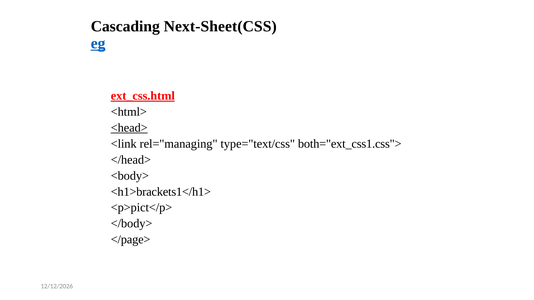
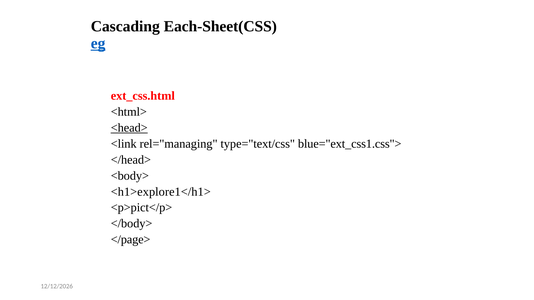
Next-Sheet(CSS: Next-Sheet(CSS -> Each-Sheet(CSS
ext_css.html underline: present -> none
both="ext_css1.css">: both="ext_css1.css"> -> blue="ext_css1.css">
<h1>brackets1</h1>: <h1>brackets1</h1> -> <h1>explore1</h1>
